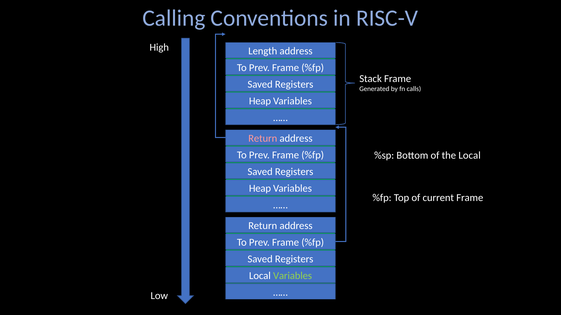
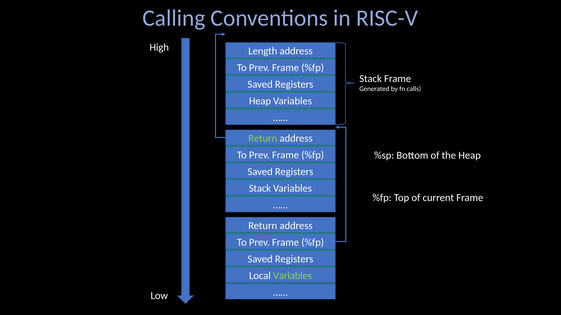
Return at (263, 139) colour: pink -> light green
the Local: Local -> Heap
Heap at (260, 189): Heap -> Stack
